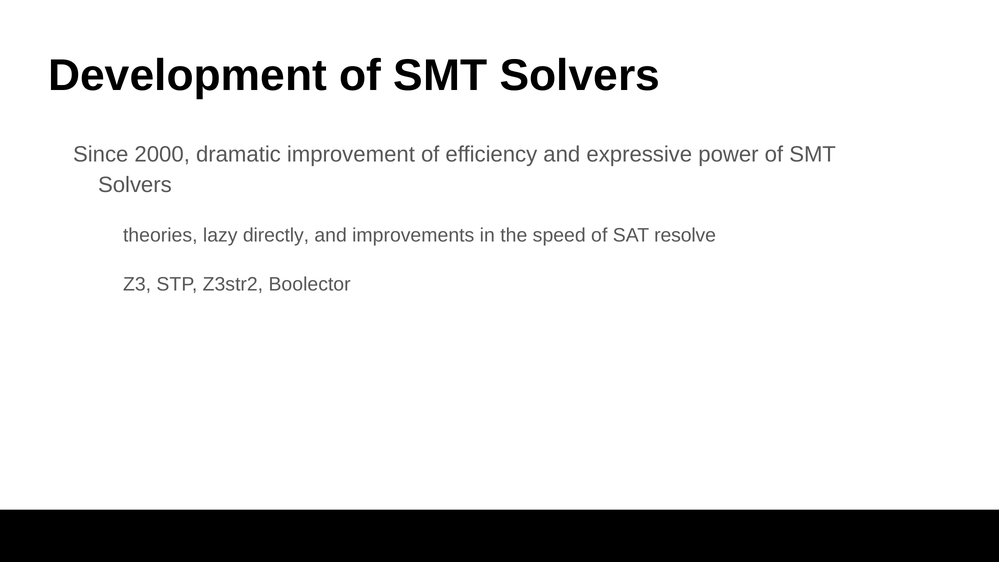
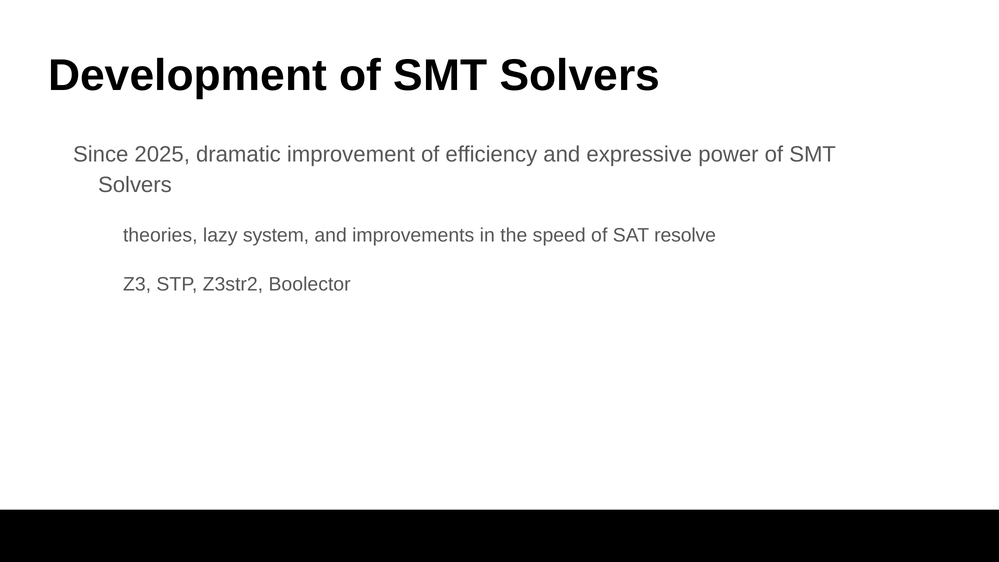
2000: 2000 -> 2025
directly: directly -> system
